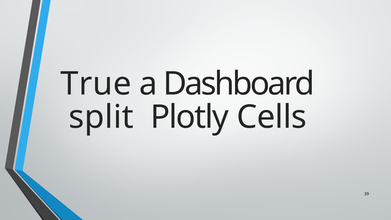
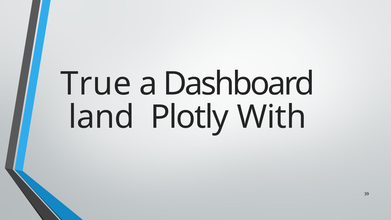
split: split -> land
Cells: Cells -> With
